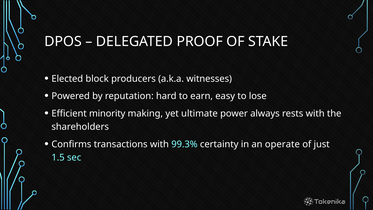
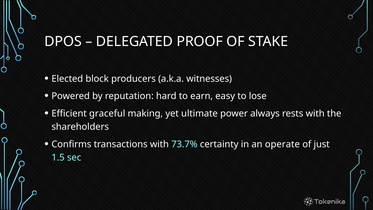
minority: minority -> graceful
99.3%: 99.3% -> 73.7%
